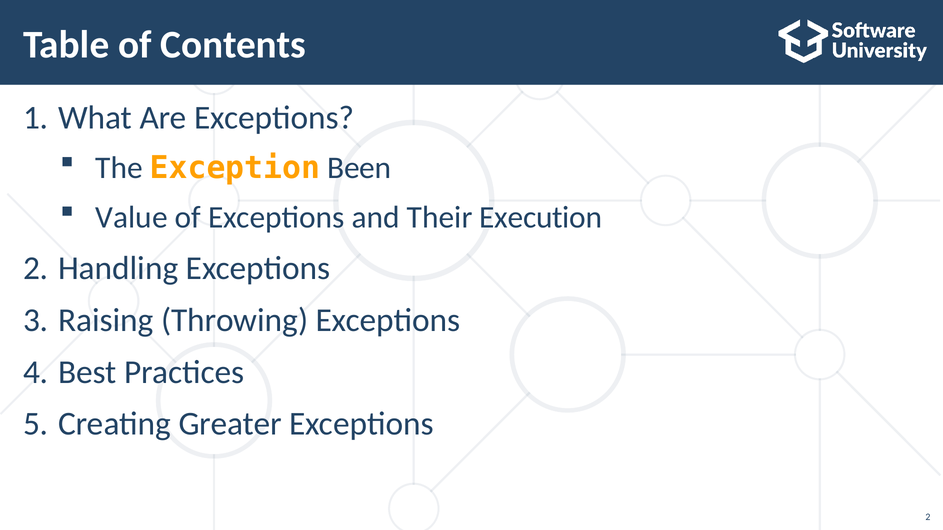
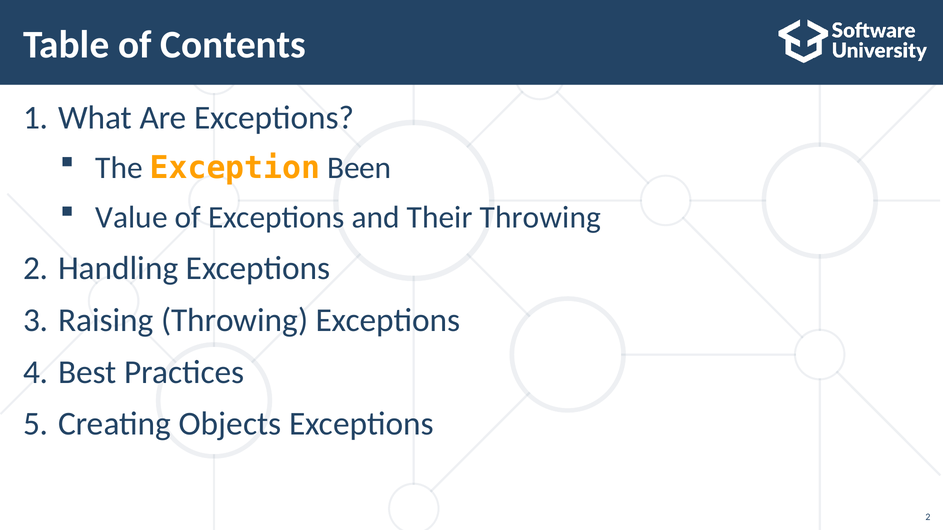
Their Execution: Execution -> Throwing
Greater: Greater -> Objects
